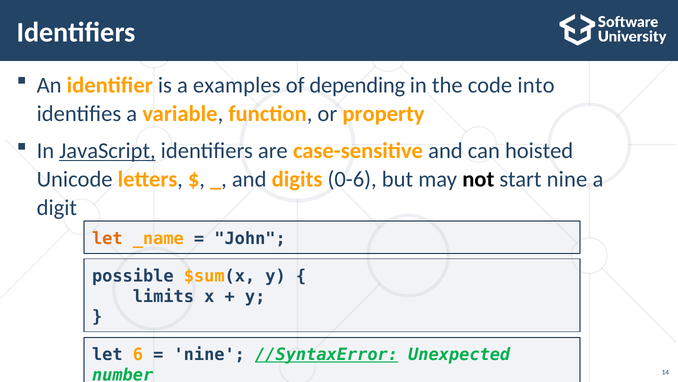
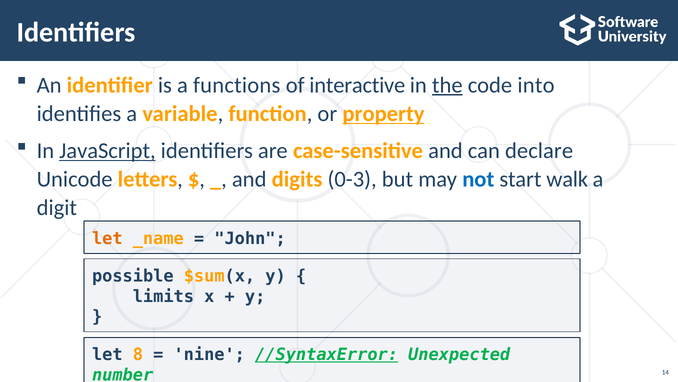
examples: examples -> functions
depending: depending -> interactive
the underline: none -> present
property underline: none -> present
hoisted: hoisted -> declare
0-6: 0-6 -> 0-3
not colour: black -> blue
start nine: nine -> walk
6: 6 -> 8
